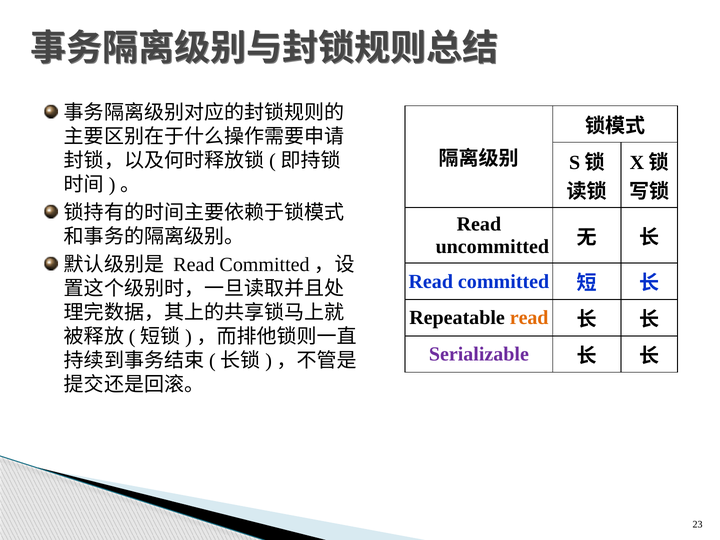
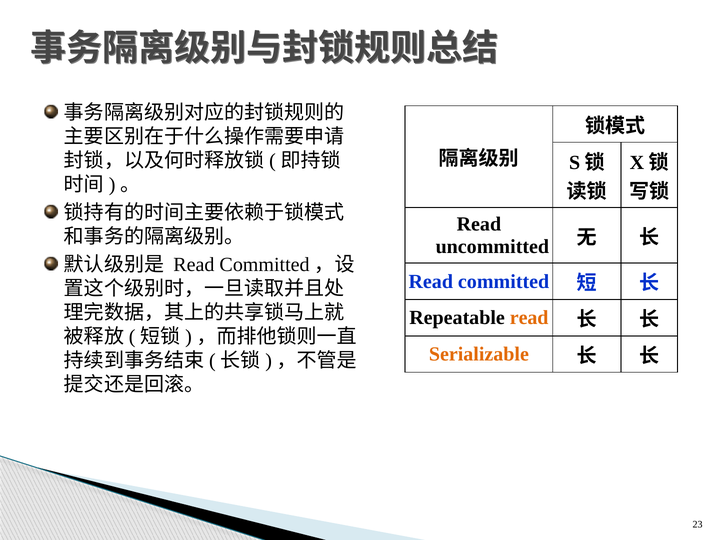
Serializable colour: purple -> orange
